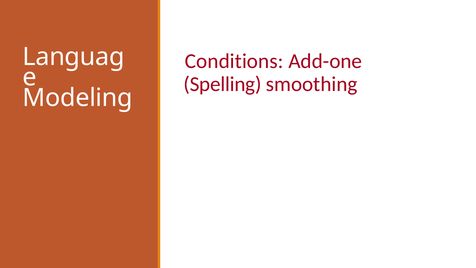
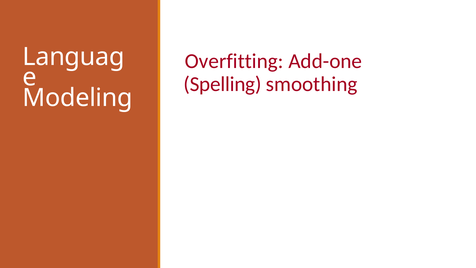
Conditions: Conditions -> Overfitting
